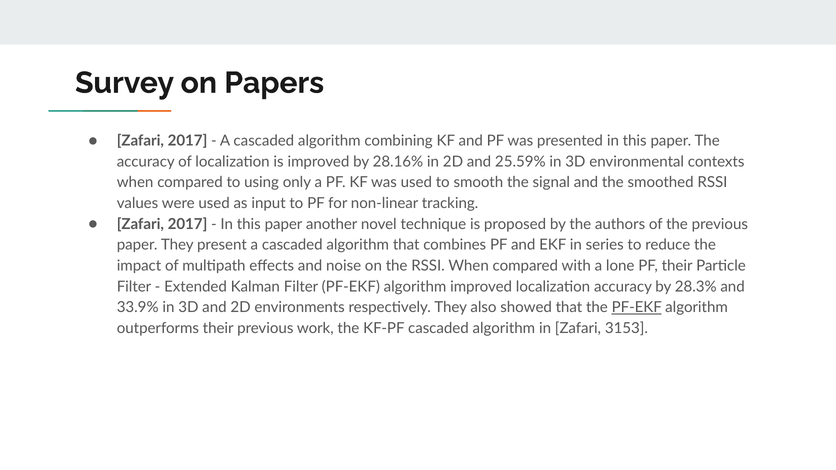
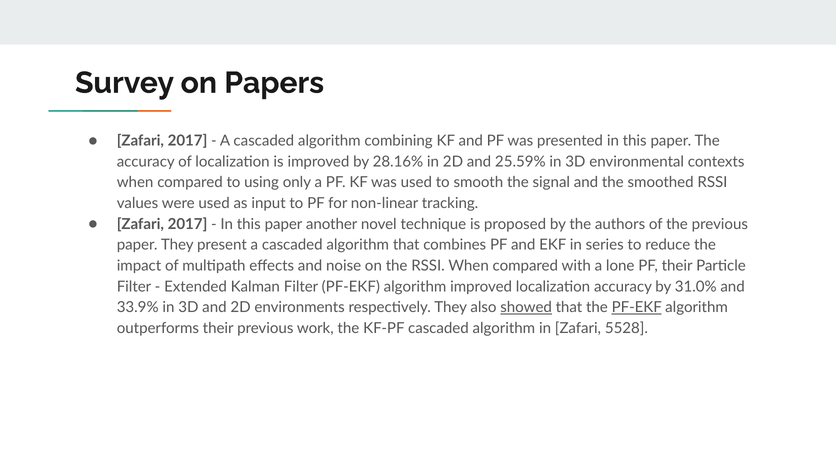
28.3%: 28.3% -> 31.0%
showed underline: none -> present
3153: 3153 -> 5528
